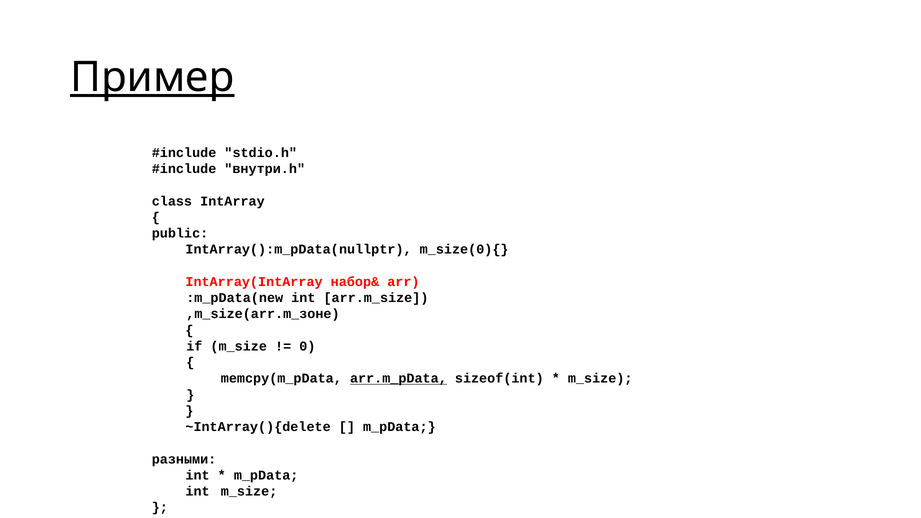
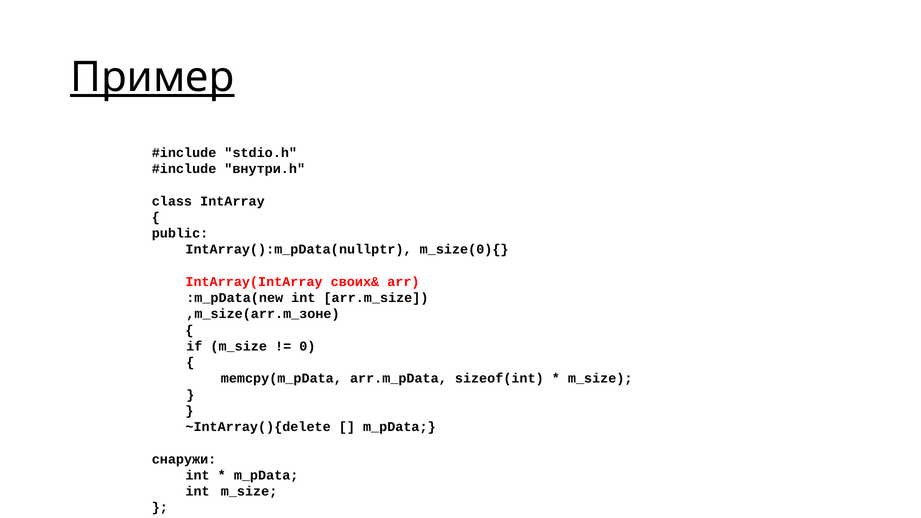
набор&: набор& -> своих&
arr.m_pData underline: present -> none
разными: разными -> снаружи
